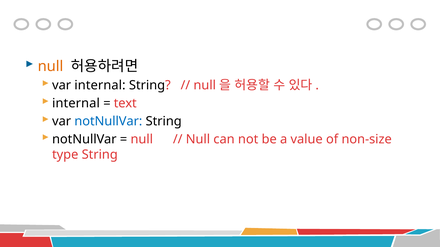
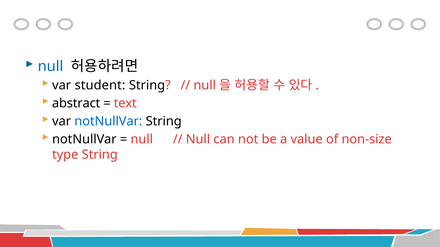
null at (51, 67) colour: orange -> blue
var internal: internal -> student
internal at (76, 104): internal -> abstract
